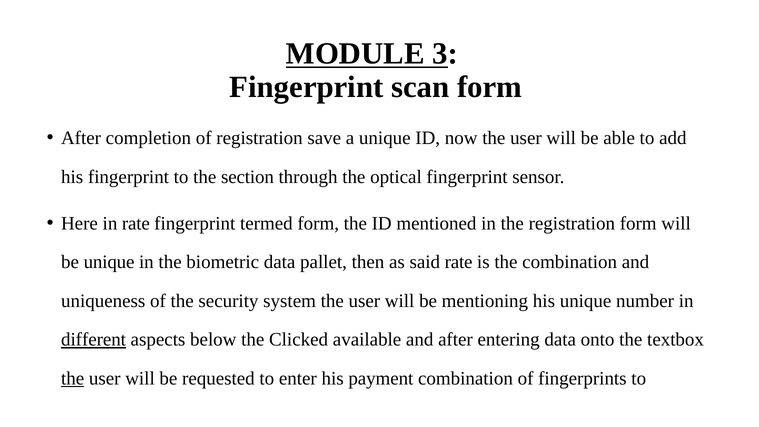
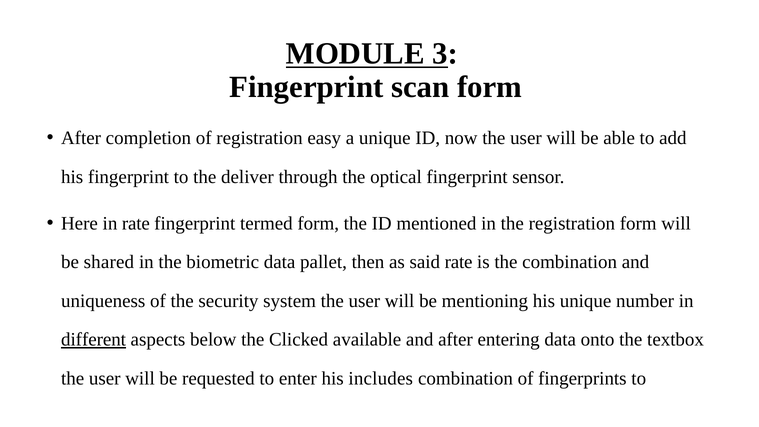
save: save -> easy
section: section -> deliver
be unique: unique -> shared
the at (73, 378) underline: present -> none
payment: payment -> includes
